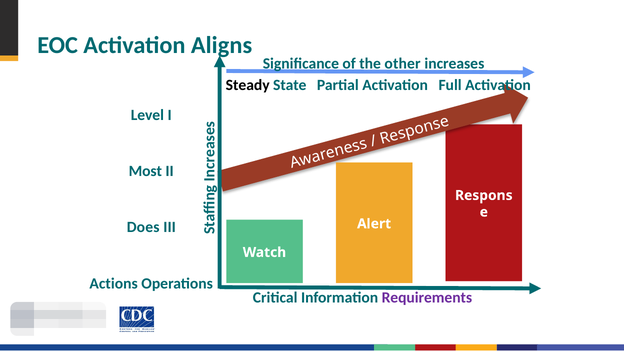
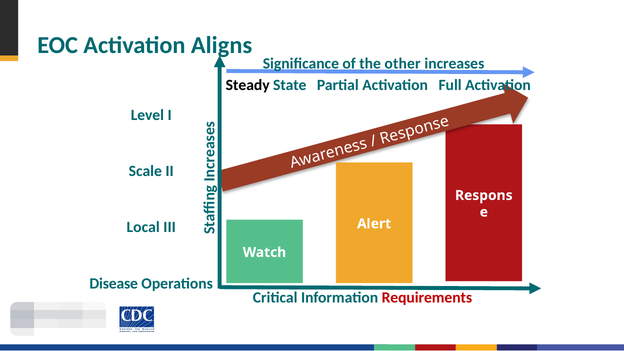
Most: Most -> Scale
Does: Does -> Local
Actions: Actions -> Disease
Requirements colour: purple -> red
